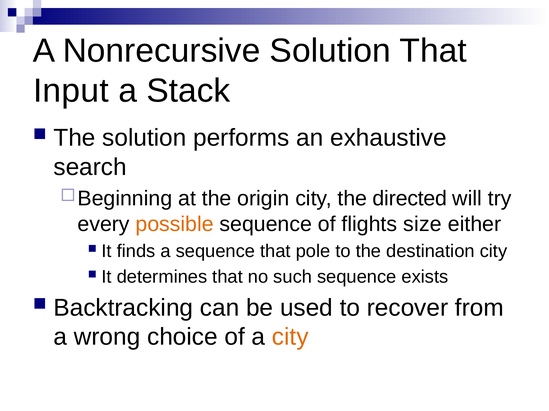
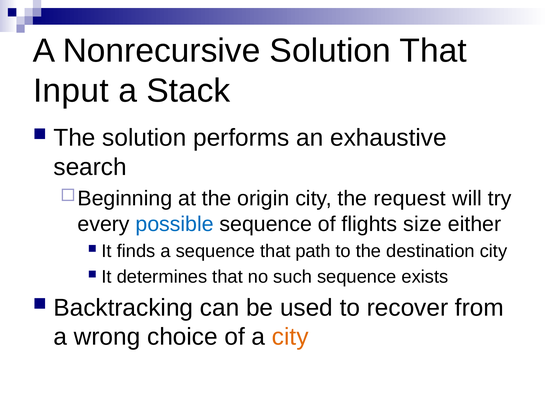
directed: directed -> request
possible colour: orange -> blue
pole: pole -> path
